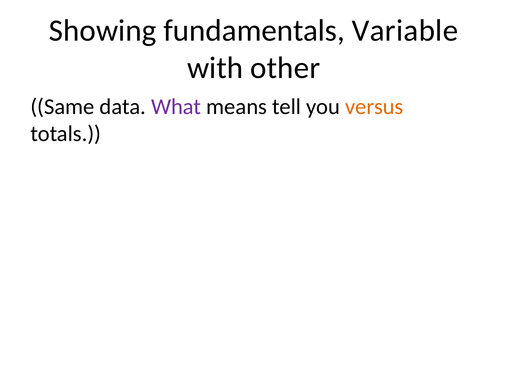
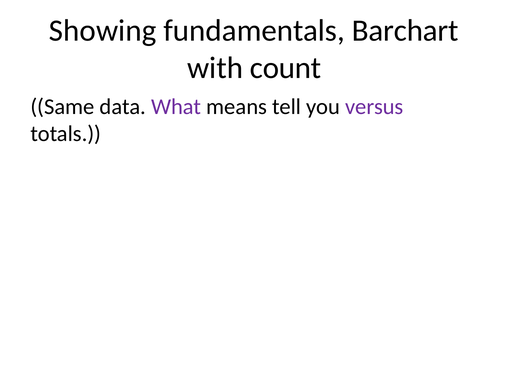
Variable: Variable -> Barchart
other: other -> count
versus colour: orange -> purple
